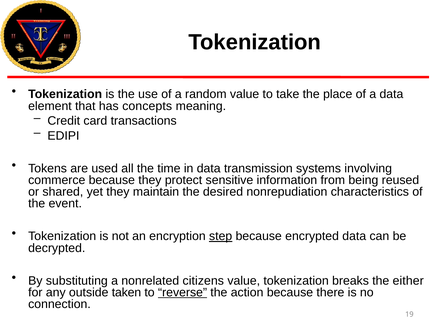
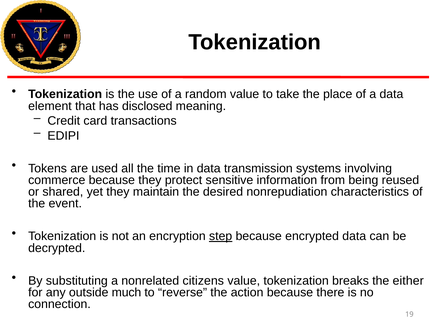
concepts: concepts -> disclosed
taken: taken -> much
reverse underline: present -> none
